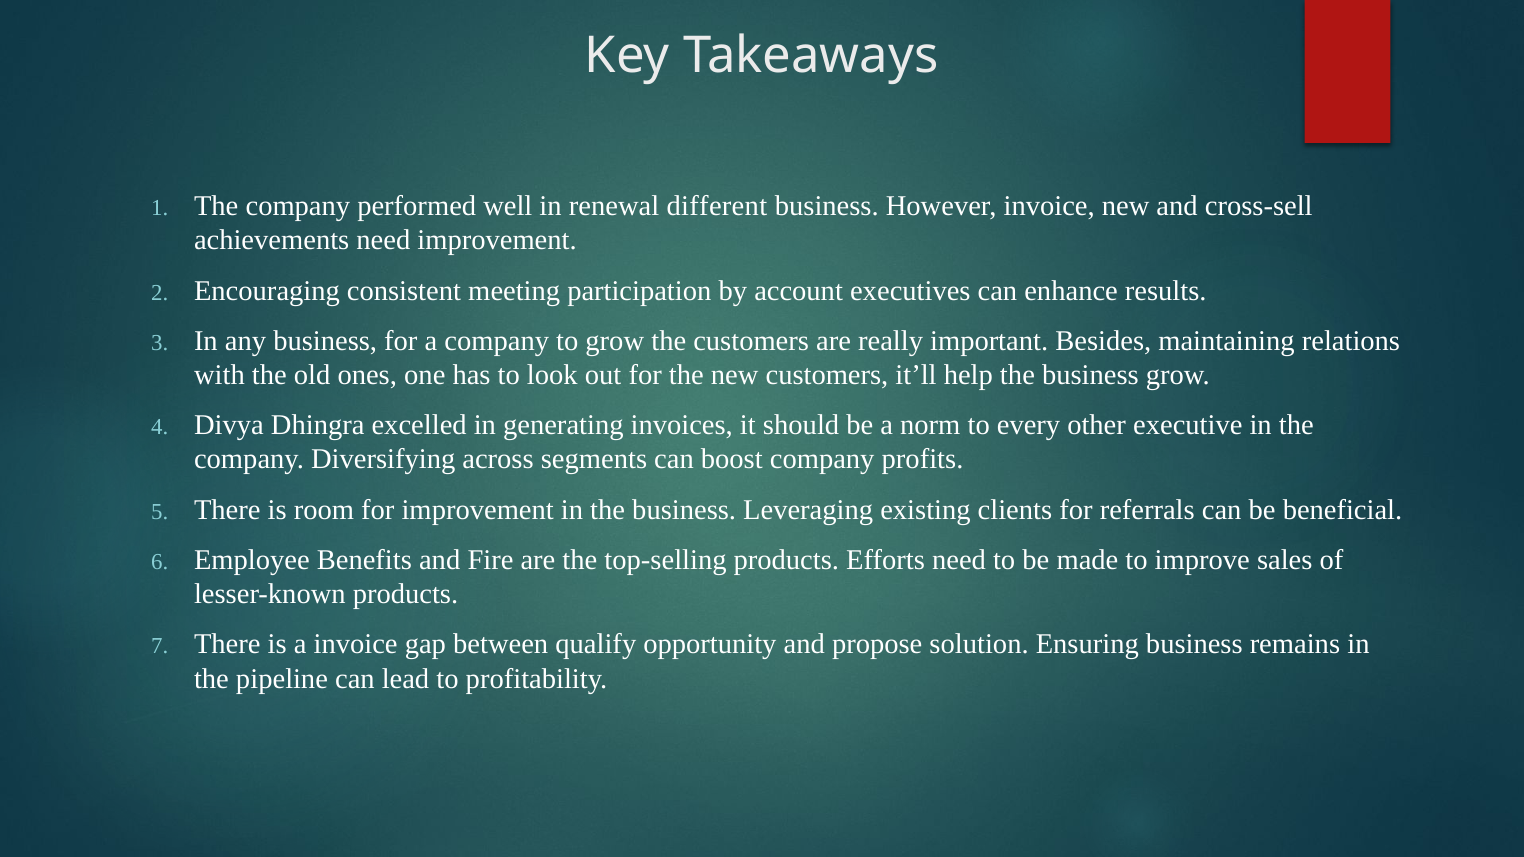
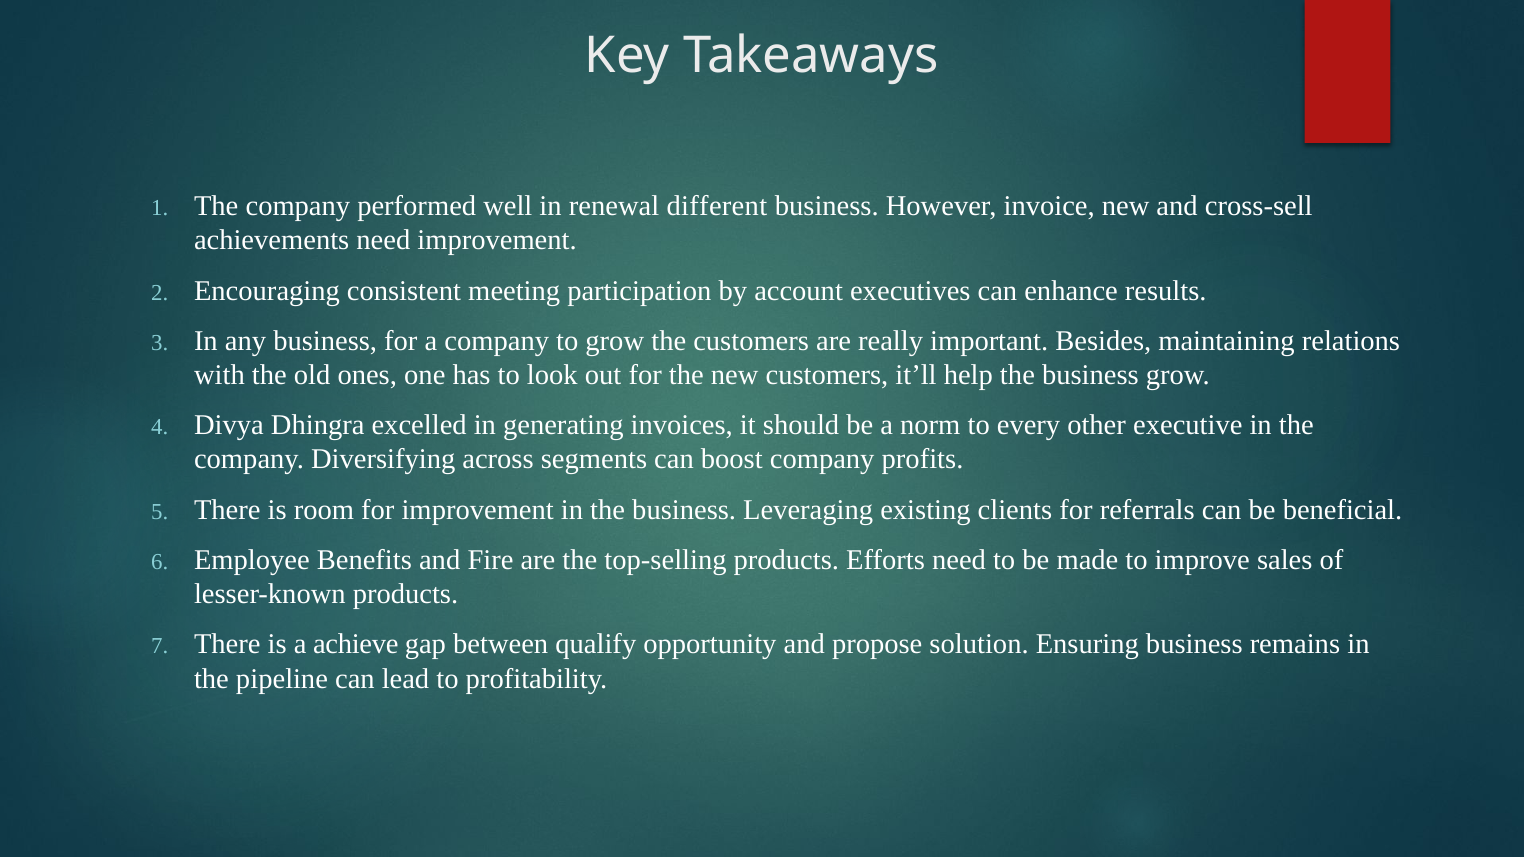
a invoice: invoice -> achieve
